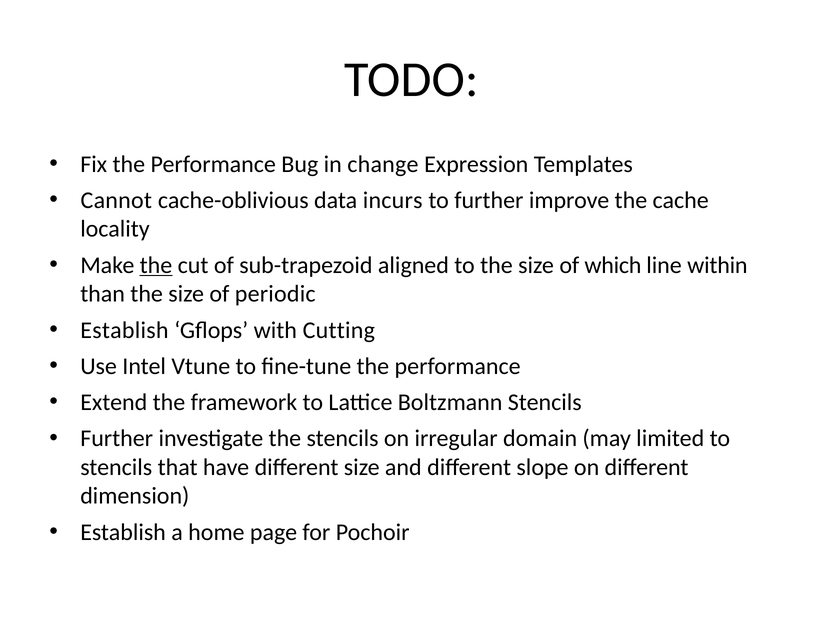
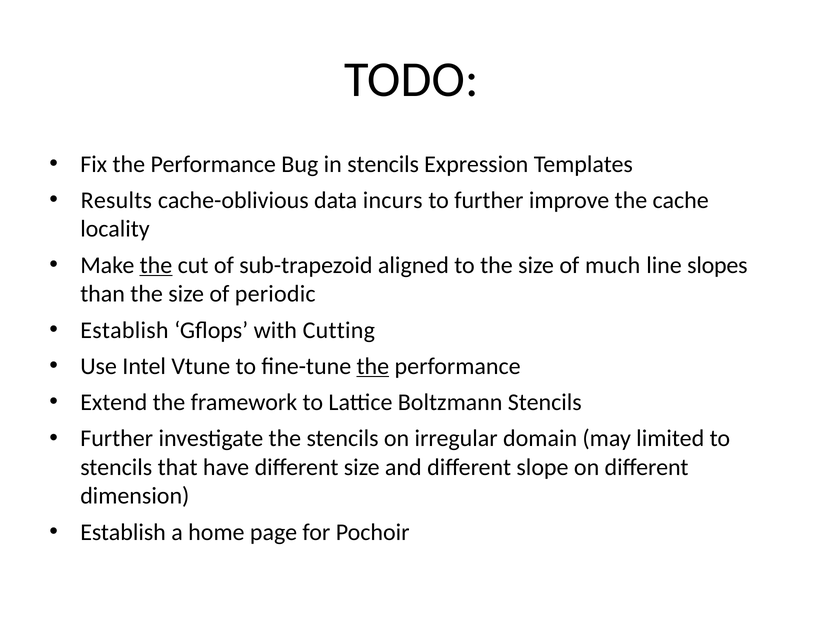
in change: change -> stencils
Cannot: Cannot -> Results
which: which -> much
within: within -> slopes
the at (373, 366) underline: none -> present
